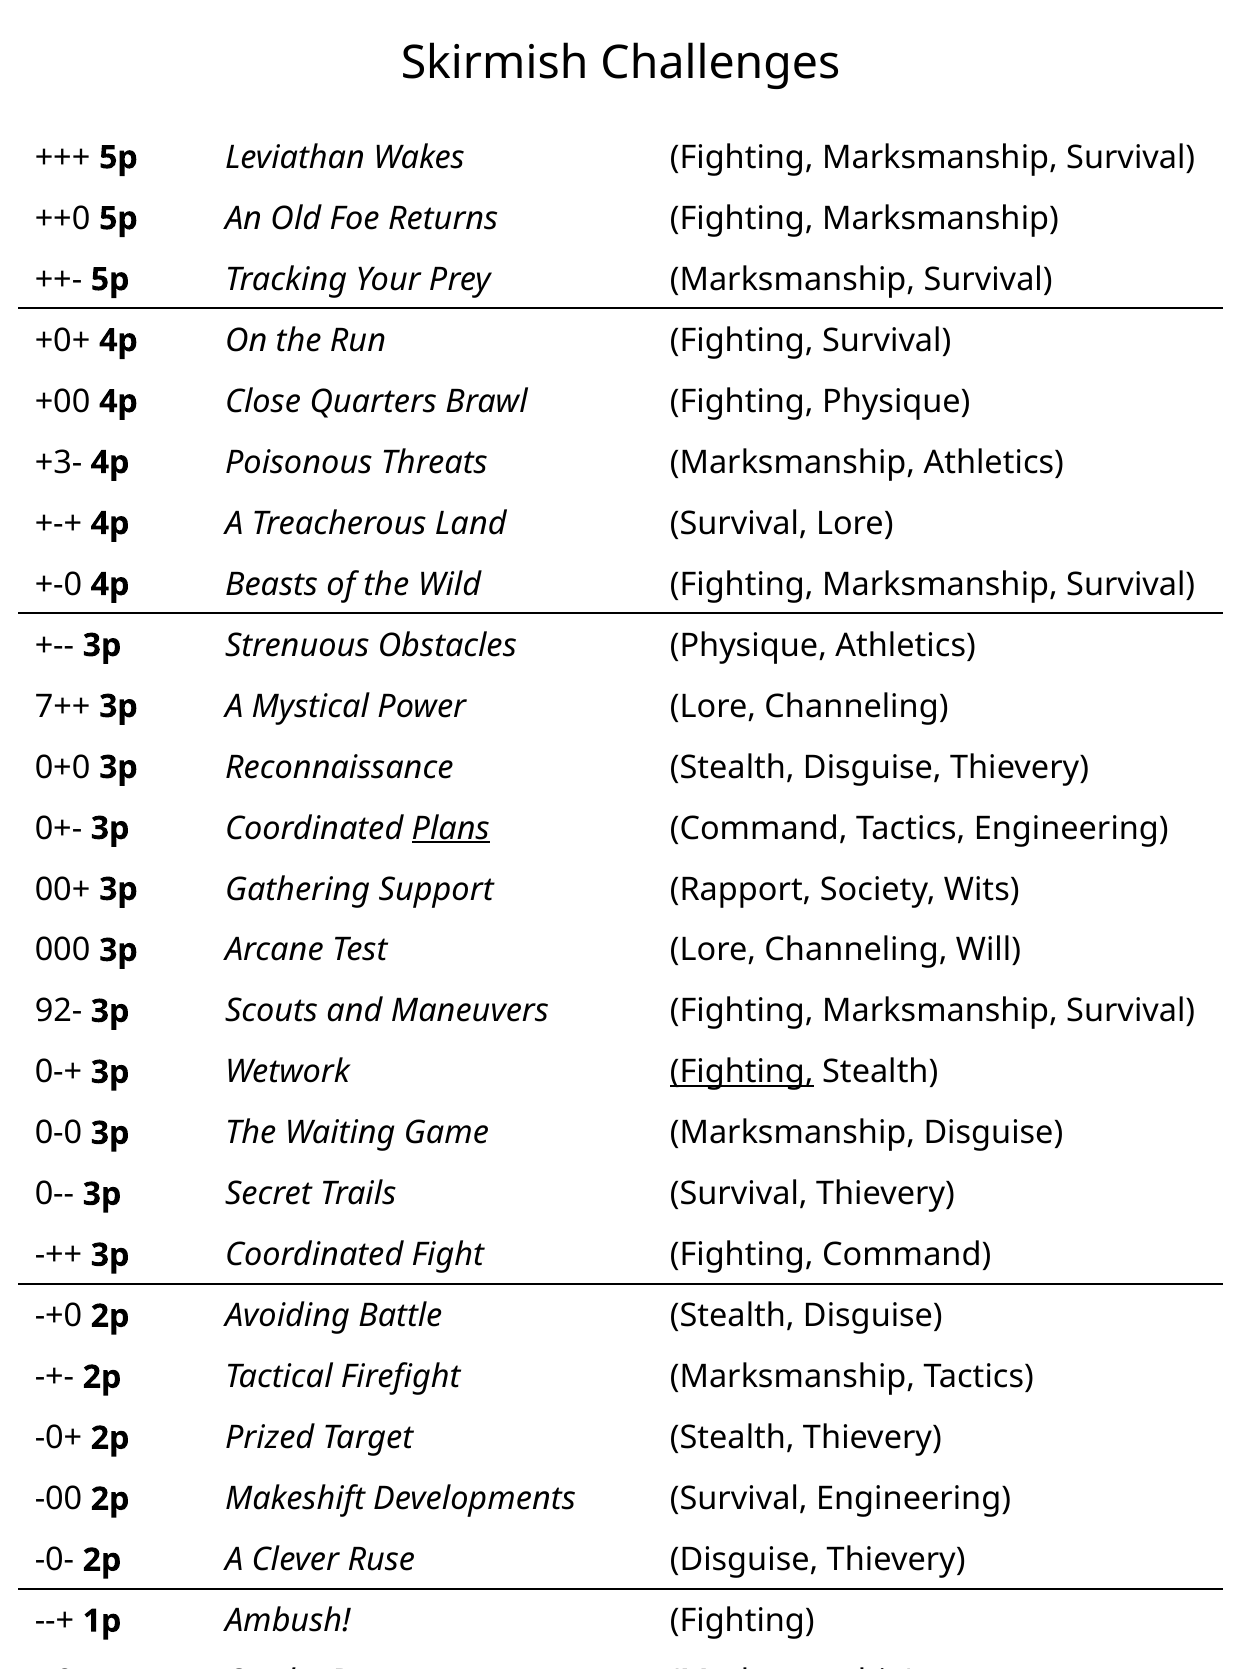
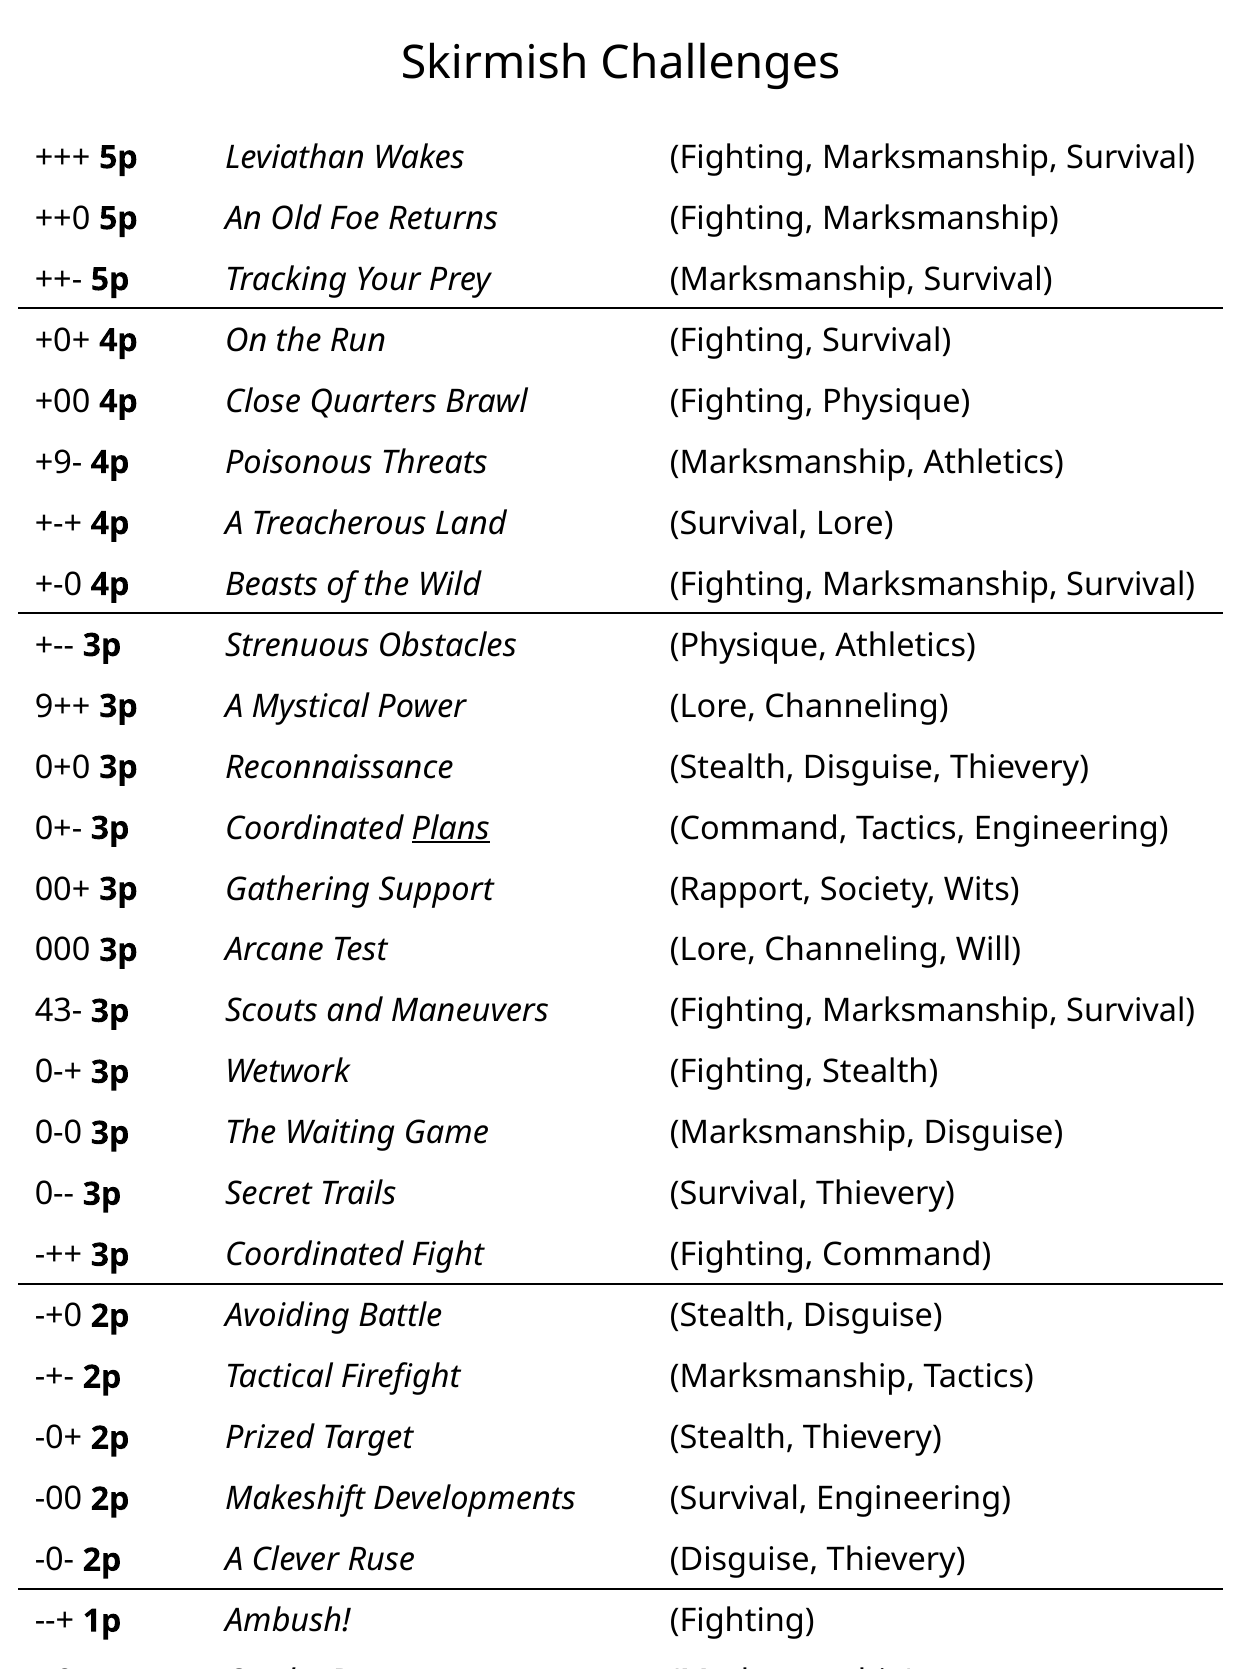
+3-: +3- -> +9-
7++: 7++ -> 9++
92-: 92- -> 43-
Fighting at (742, 1072) underline: present -> none
